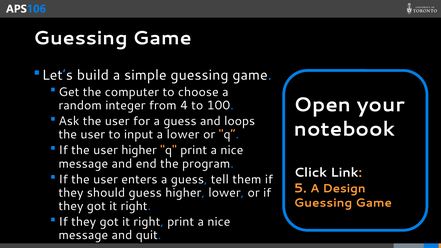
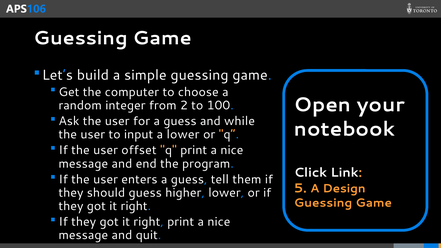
4: 4 -> 2
loops: loops -> while
user higher: higher -> offset
